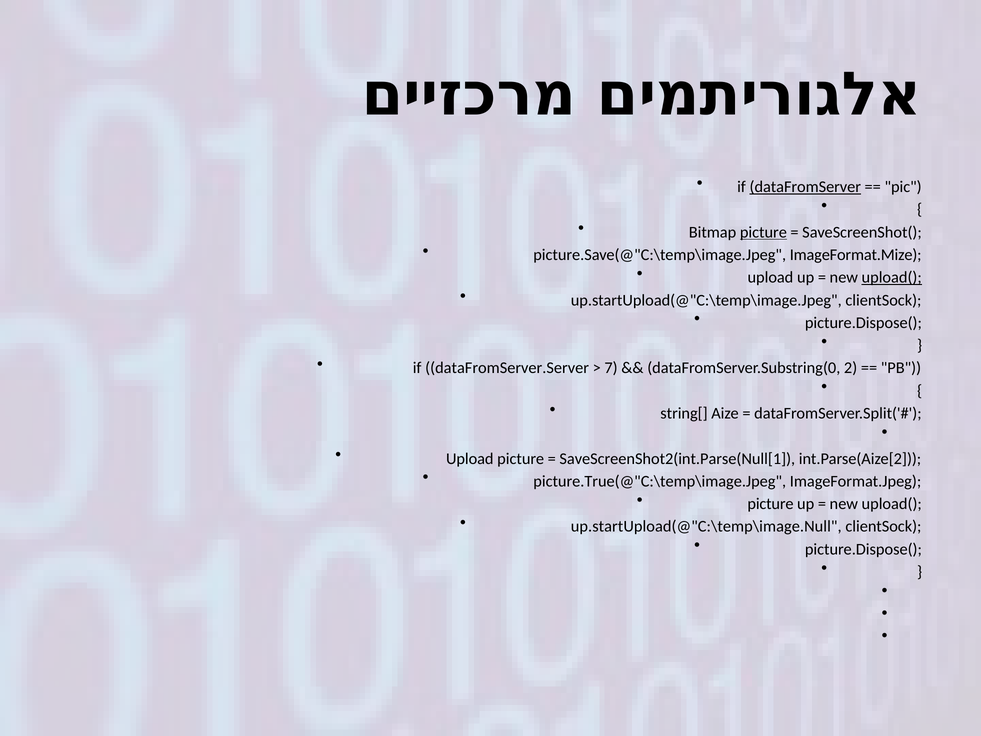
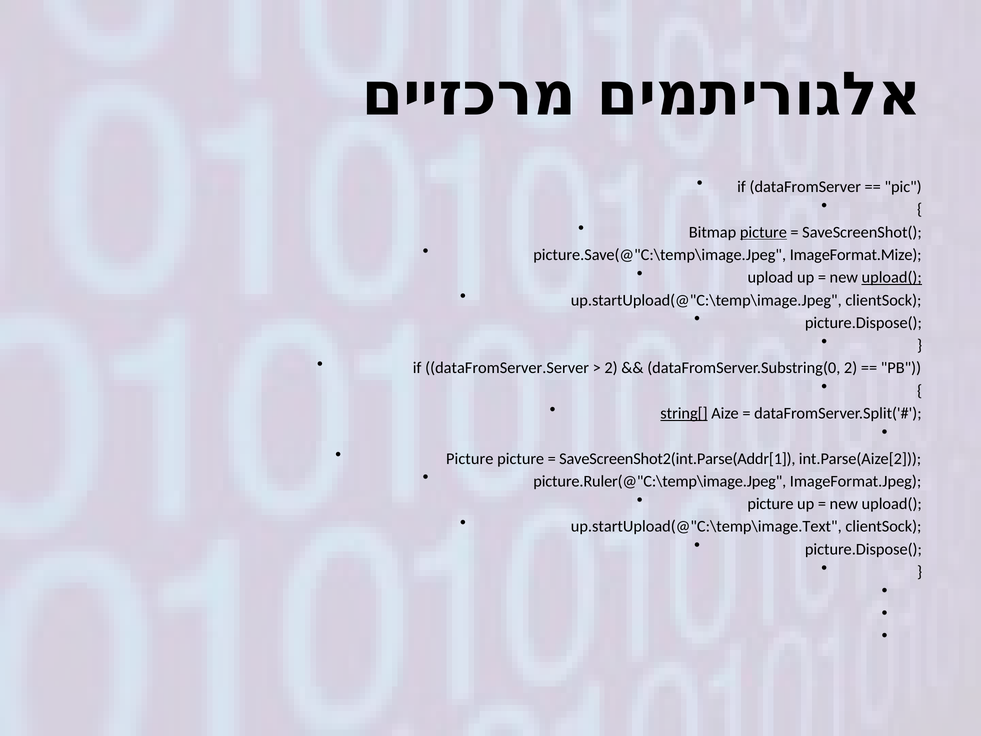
dataFromServer underline: present -> none
7 at (611, 368): 7 -> 2
string[ underline: none -> present
Upload at (470, 458): Upload -> Picture
SaveScreenShot2(int.Parse(Null[1: SaveScreenShot2(int.Parse(Null[1 -> SaveScreenShot2(int.Parse(Addr[1
picture.True(@"C:\temp\image.Jpeg: picture.True(@"C:\temp\image.Jpeg -> picture.Ruler(@"C:\temp\image.Jpeg
up.startUpload(@"C:\temp\image.Null: up.startUpload(@"C:\temp\image.Null -> up.startUpload(@"C:\temp\image.Text
